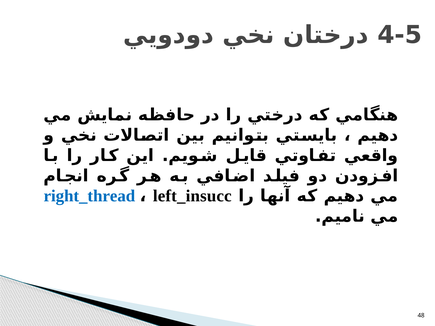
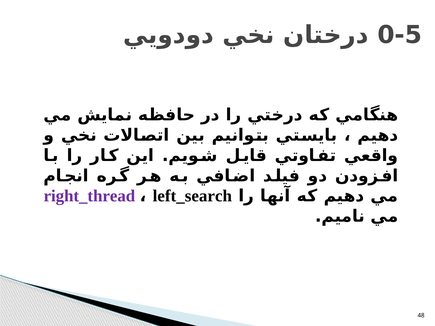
4-5: 4-5 -> 0-5
right_thread colour: blue -> purple
left_insucc: left_insucc -> left_search
